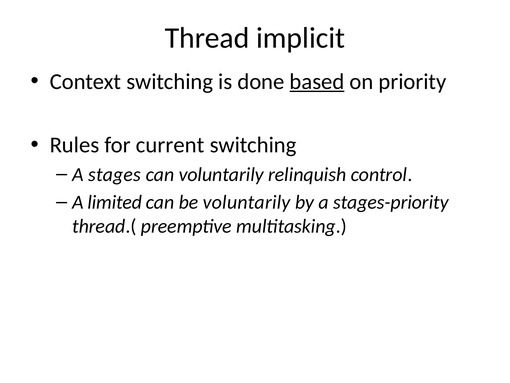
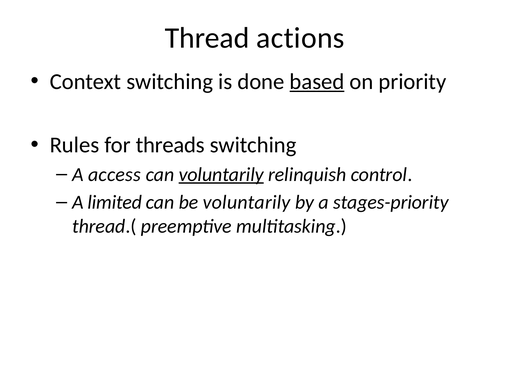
implicit: implicit -> actions
current: current -> threads
stages: stages -> access
voluntarily at (221, 174) underline: none -> present
